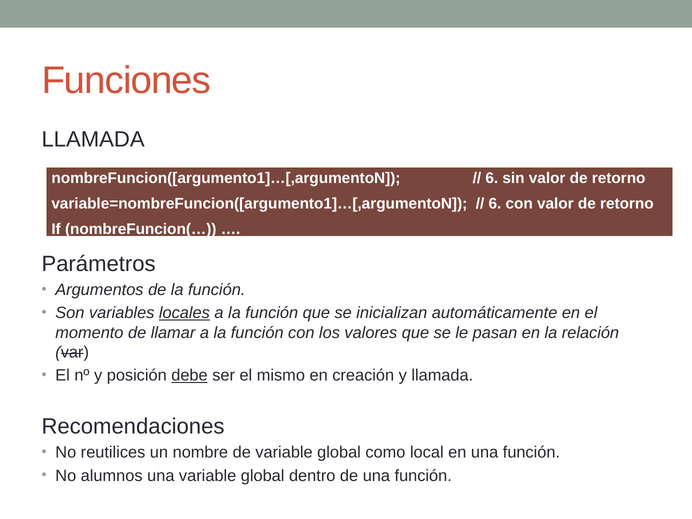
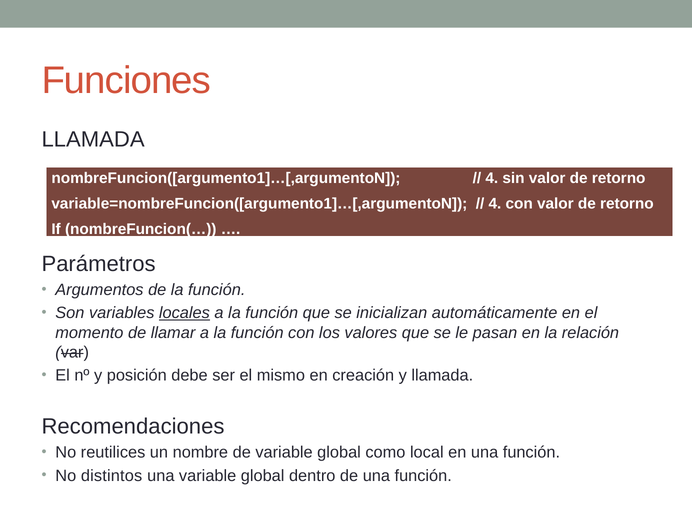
6 at (492, 178): 6 -> 4
6 at (495, 204): 6 -> 4
debe underline: present -> none
alumnos: alumnos -> distintos
